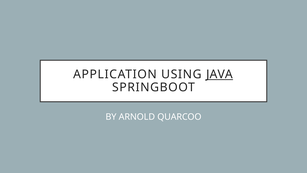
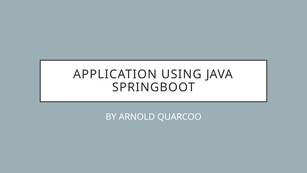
JAVA underline: present -> none
